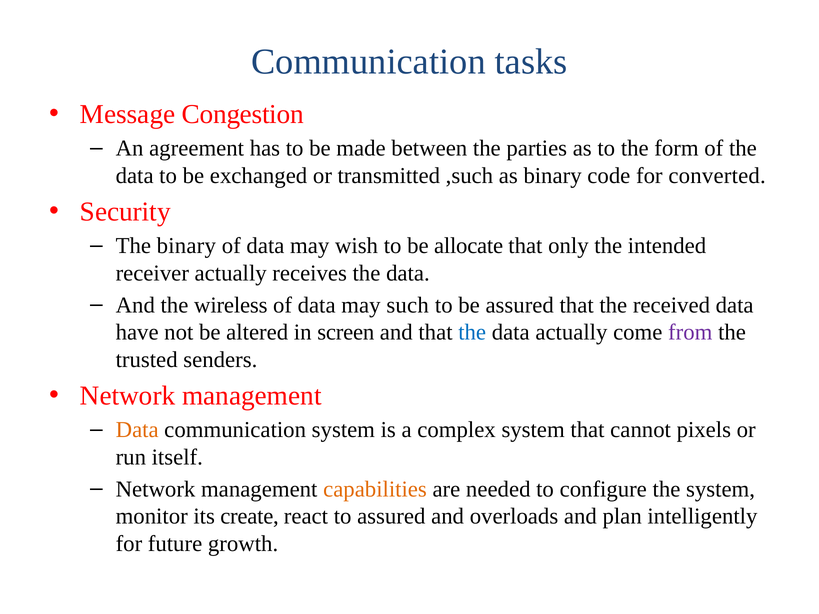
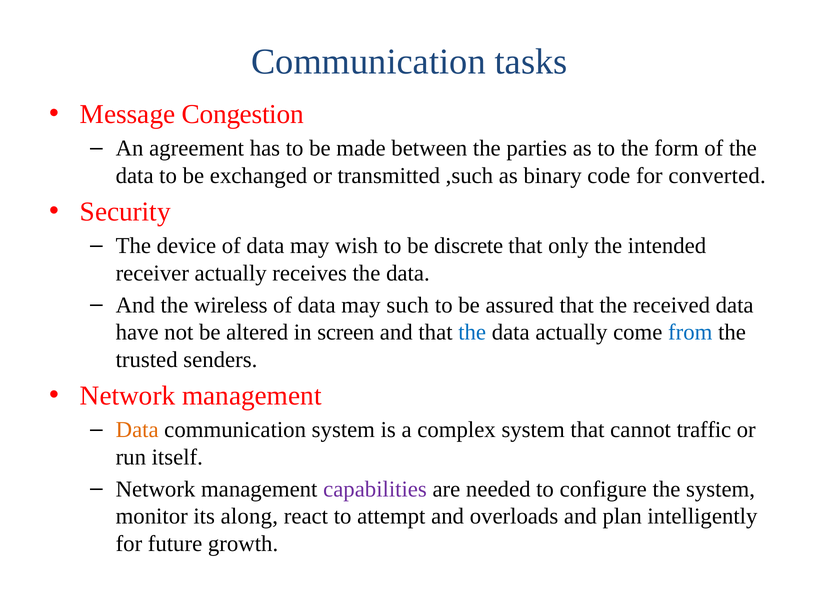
The binary: binary -> device
allocate: allocate -> discrete
from colour: purple -> blue
pixels: pixels -> traffic
capabilities colour: orange -> purple
create: create -> along
to assured: assured -> attempt
